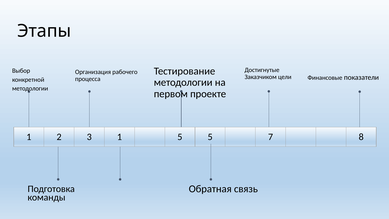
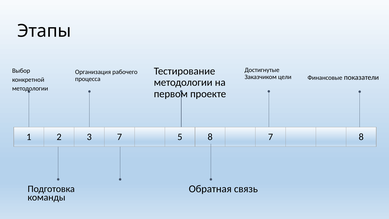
3 1: 1 -> 7
5 5: 5 -> 8
